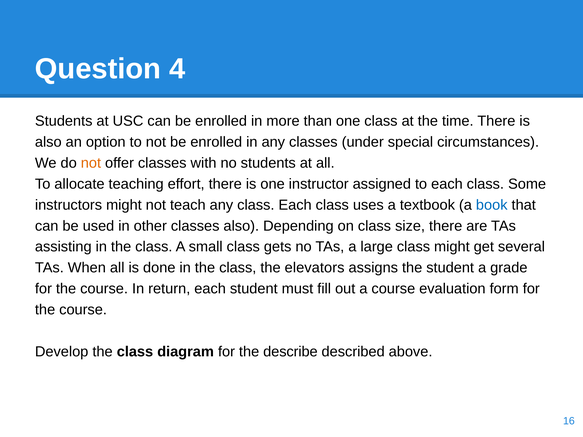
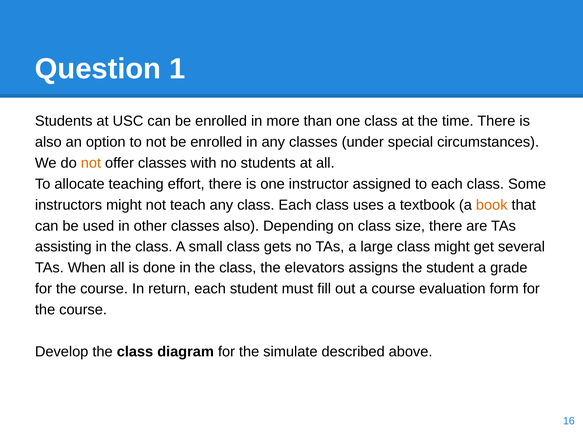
4: 4 -> 1
book colour: blue -> orange
describe: describe -> simulate
